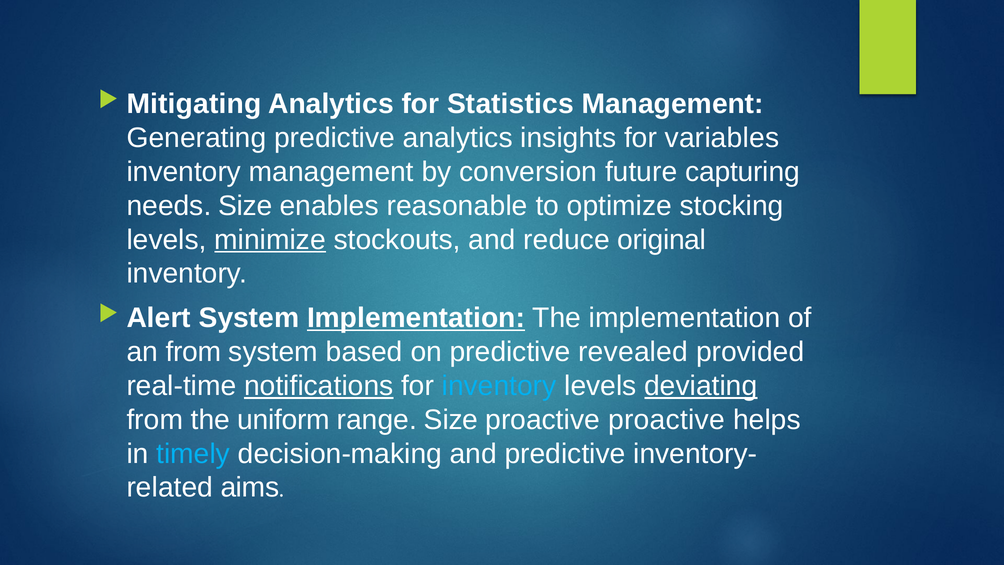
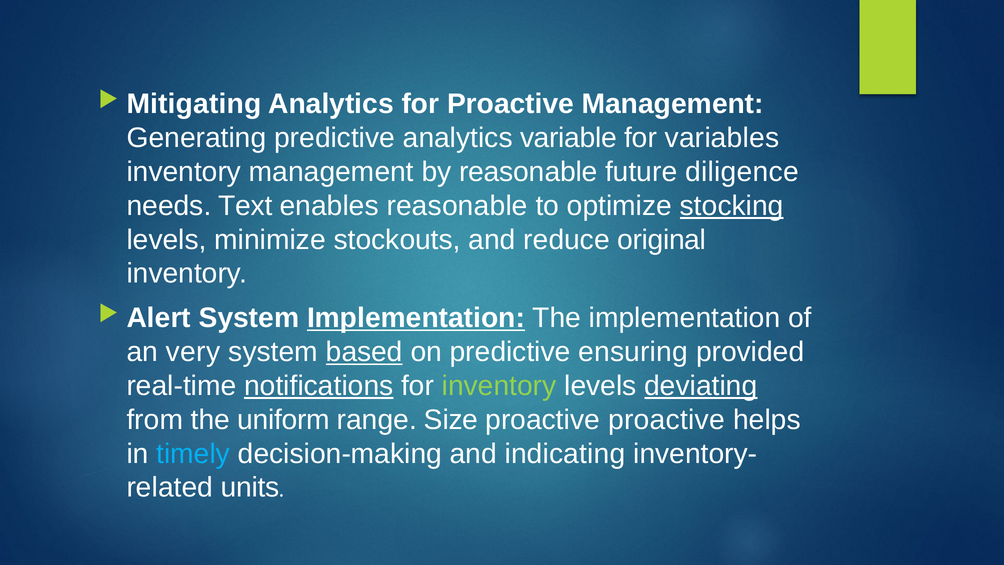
for Statistics: Statistics -> Proactive
insights: insights -> variable
by conversion: conversion -> reasonable
capturing: capturing -> diligence
needs Size: Size -> Text
stocking underline: none -> present
minimize underline: present -> none
an from: from -> very
based underline: none -> present
revealed: revealed -> ensuring
inventory at (499, 386) colour: light blue -> light green
and predictive: predictive -> indicating
aims: aims -> units
